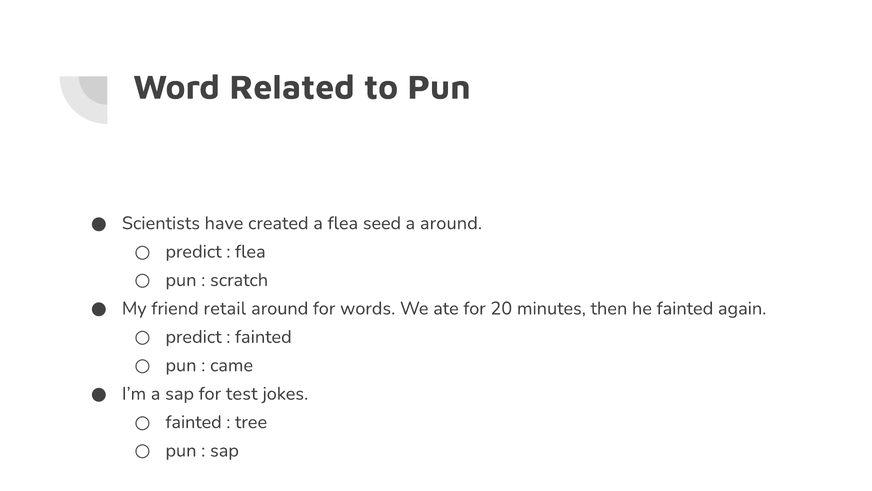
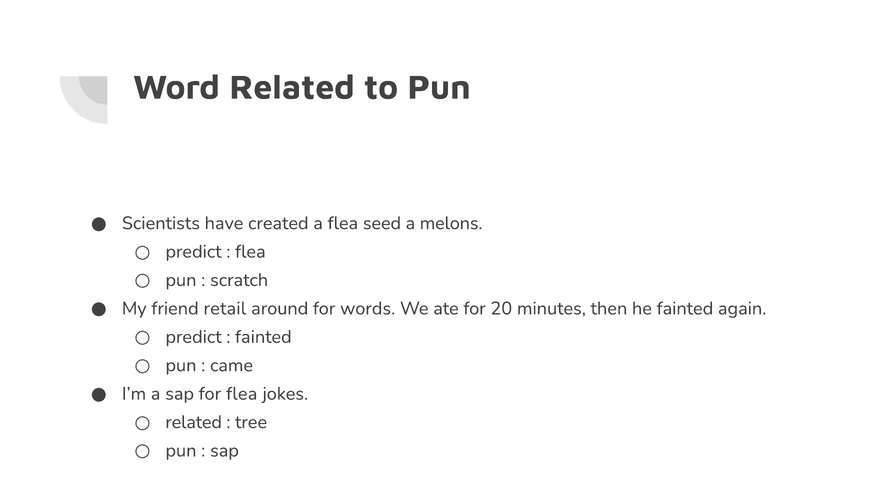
a around: around -> melons
for test: test -> flea
fainted at (194, 422): fainted -> related
